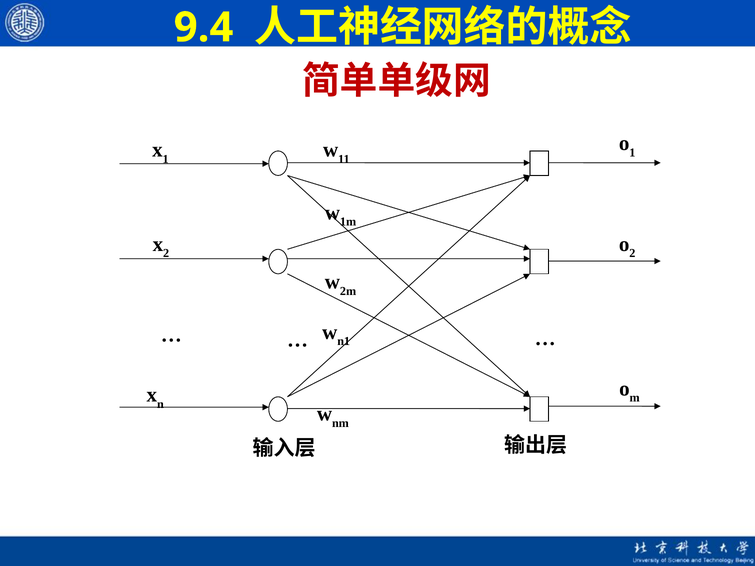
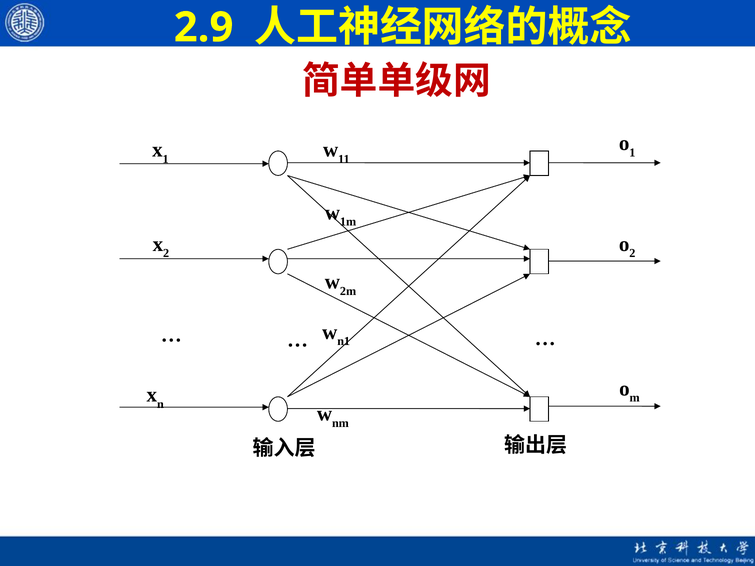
9.4: 9.4 -> 2.9
